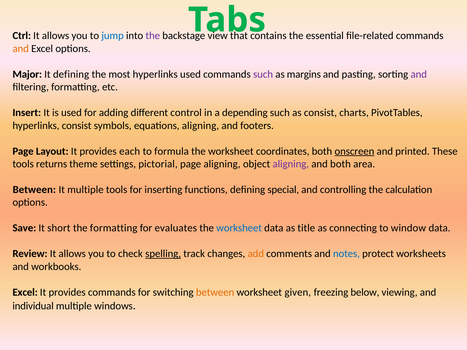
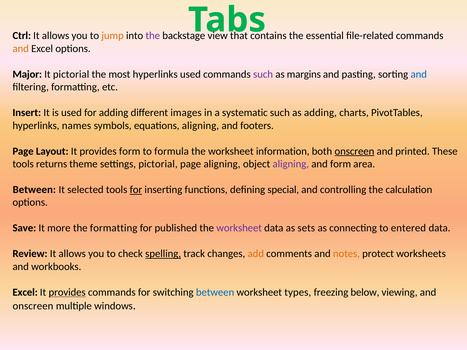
jump colour: blue -> orange
It defining: defining -> pictorial
and at (419, 74) colour: purple -> blue
control: control -> images
depending: depending -> systematic
as consist: consist -> adding
hyperlinks consist: consist -> names
provides each: each -> form
coordinates: coordinates -> information
and both: both -> form
It multiple: multiple -> selected
for at (136, 190) underline: none -> present
short: short -> more
evaluates: evaluates -> published
worksheet at (239, 228) colour: blue -> purple
title: title -> sets
window: window -> entered
notes colour: blue -> orange
provides at (67, 292) underline: none -> present
between at (215, 292) colour: orange -> blue
given: given -> types
individual at (33, 306): individual -> onscreen
